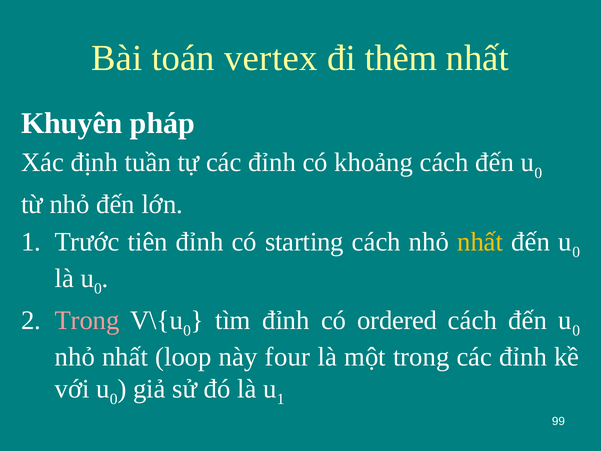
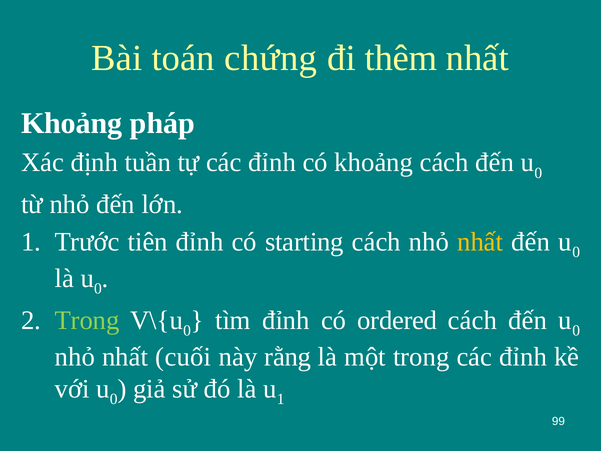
vertex: vertex -> chứng
Khuyên at (72, 123): Khuyên -> Khoảng
Trong at (87, 320) colour: pink -> light green
loop: loop -> cuối
four: four -> rằng
